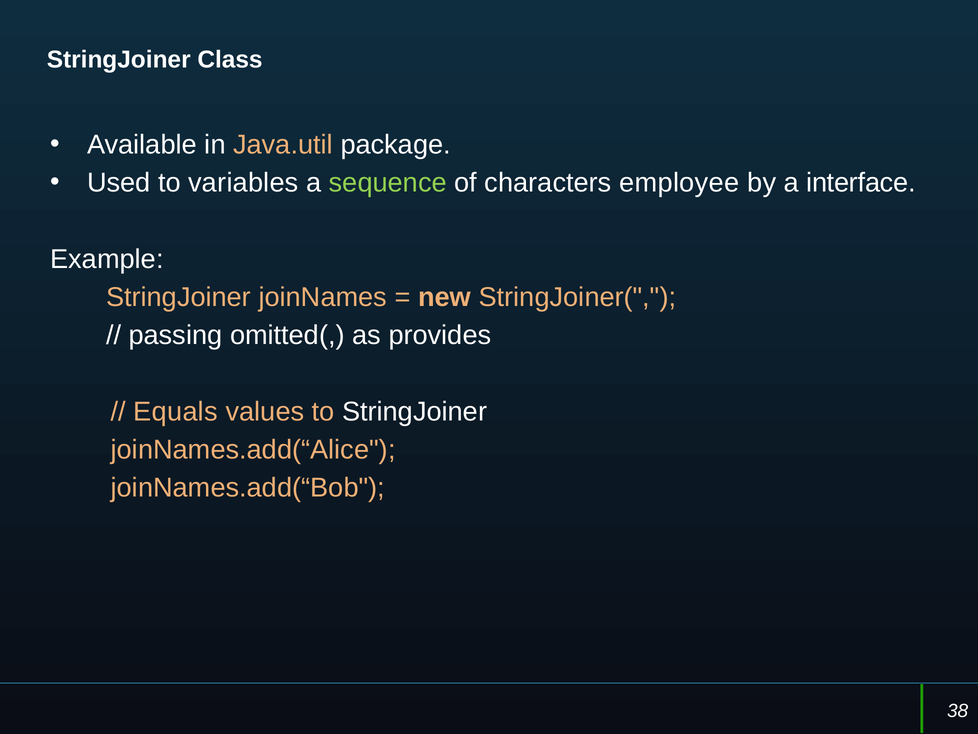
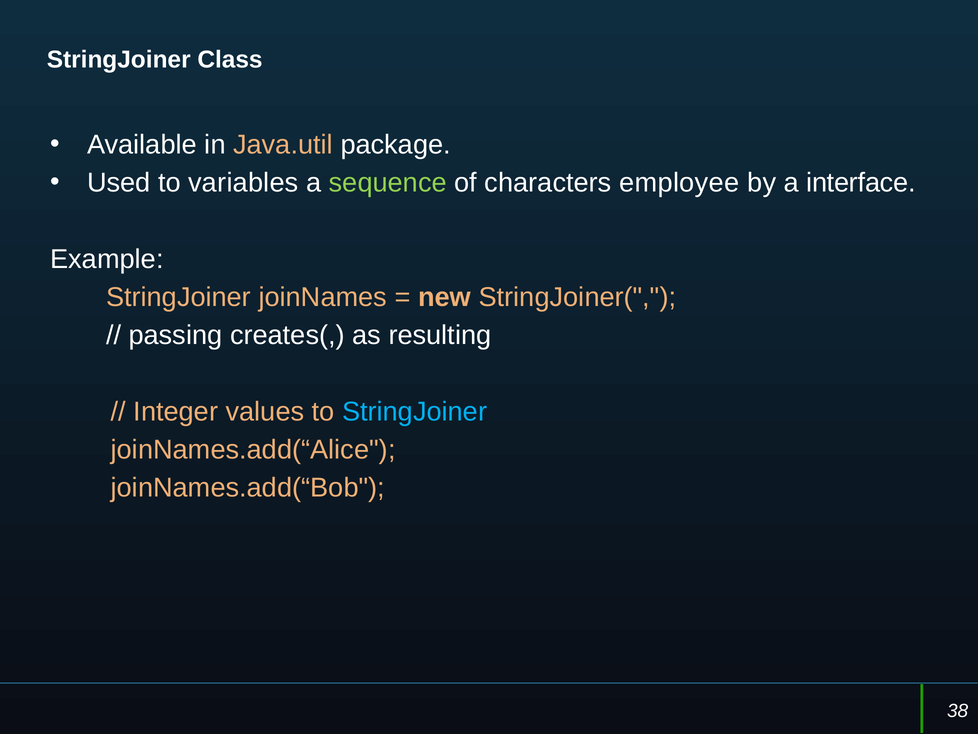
omitted(: omitted( -> creates(
provides: provides -> resulting
Equals: Equals -> Integer
StringJoiner at (415, 411) colour: white -> light blue
